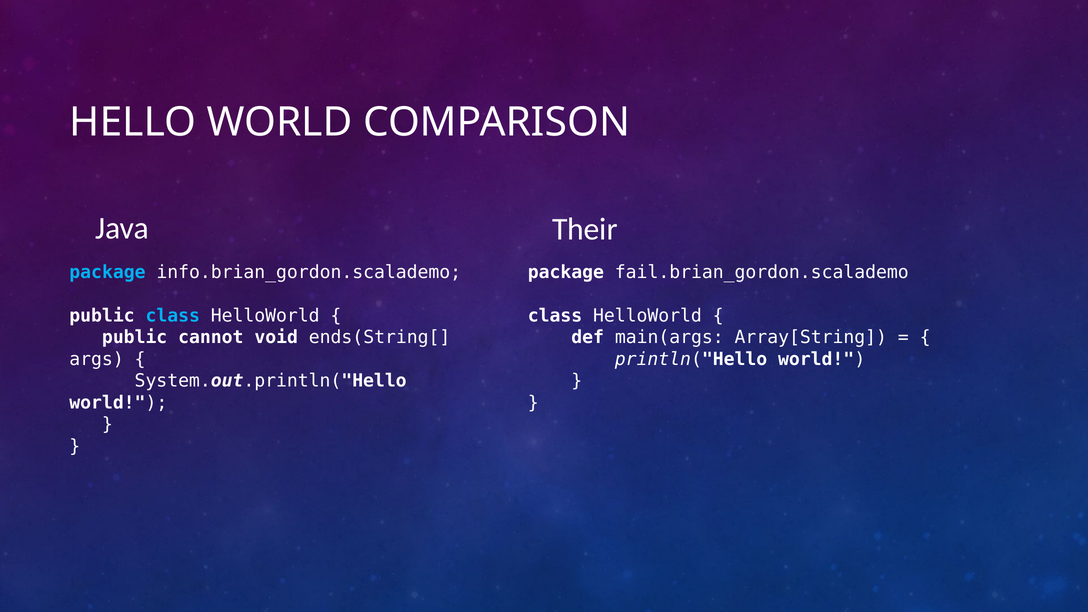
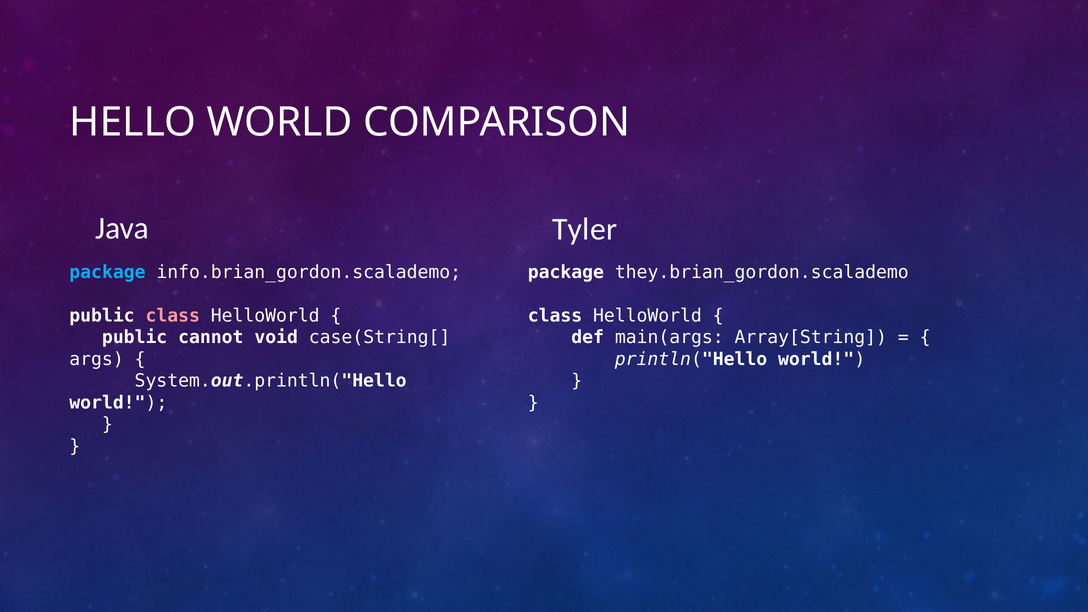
Their: Their -> Tyler
fail.brian_gordon.scalademo: fail.brian_gordon.scalademo -> they.brian_gordon.scalademo
class at (173, 316) colour: light blue -> pink
ends(String[: ends(String[ -> case(String[
